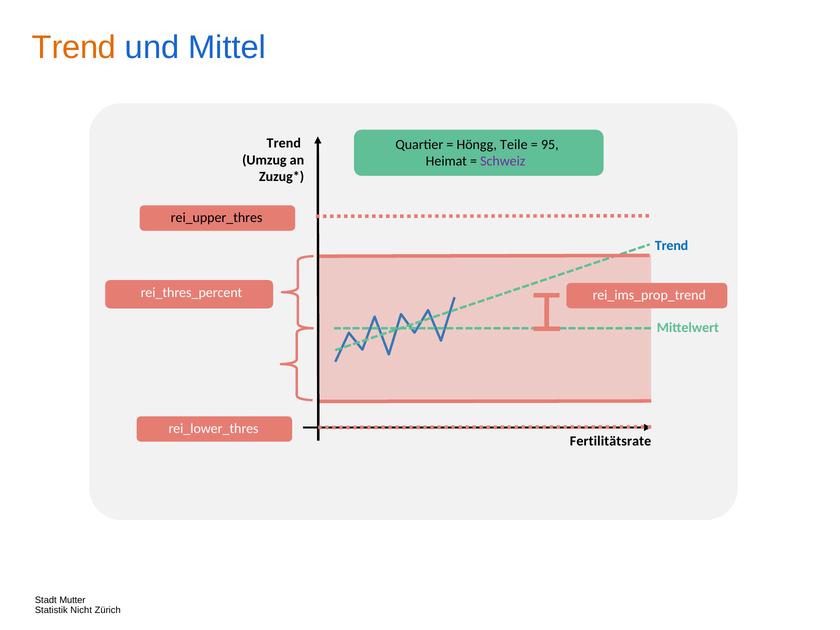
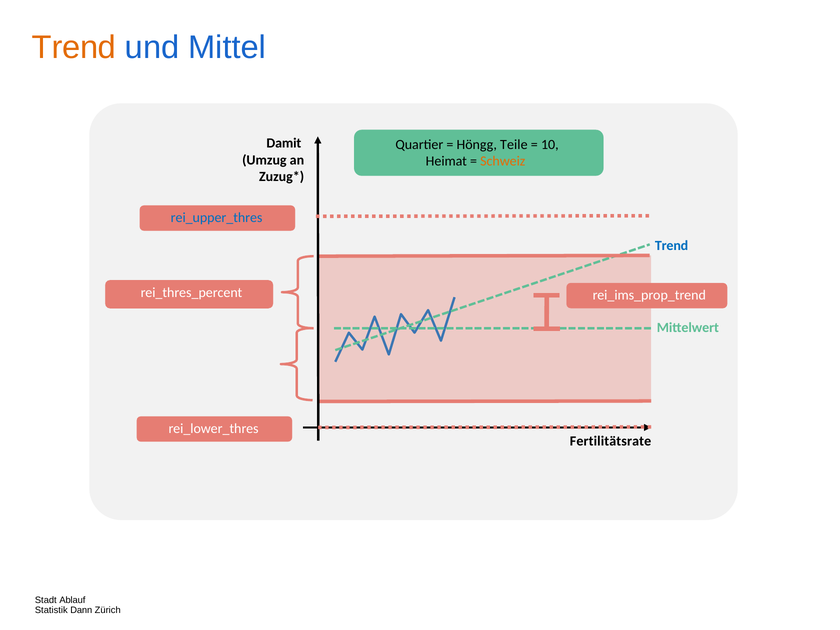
Trend at (284, 143): Trend -> Damit
95: 95 -> 10
Schweiz colour: purple -> orange
rei_upper_thres colour: black -> blue
Mutter: Mutter -> Ablauf
Nicht: Nicht -> Dann
